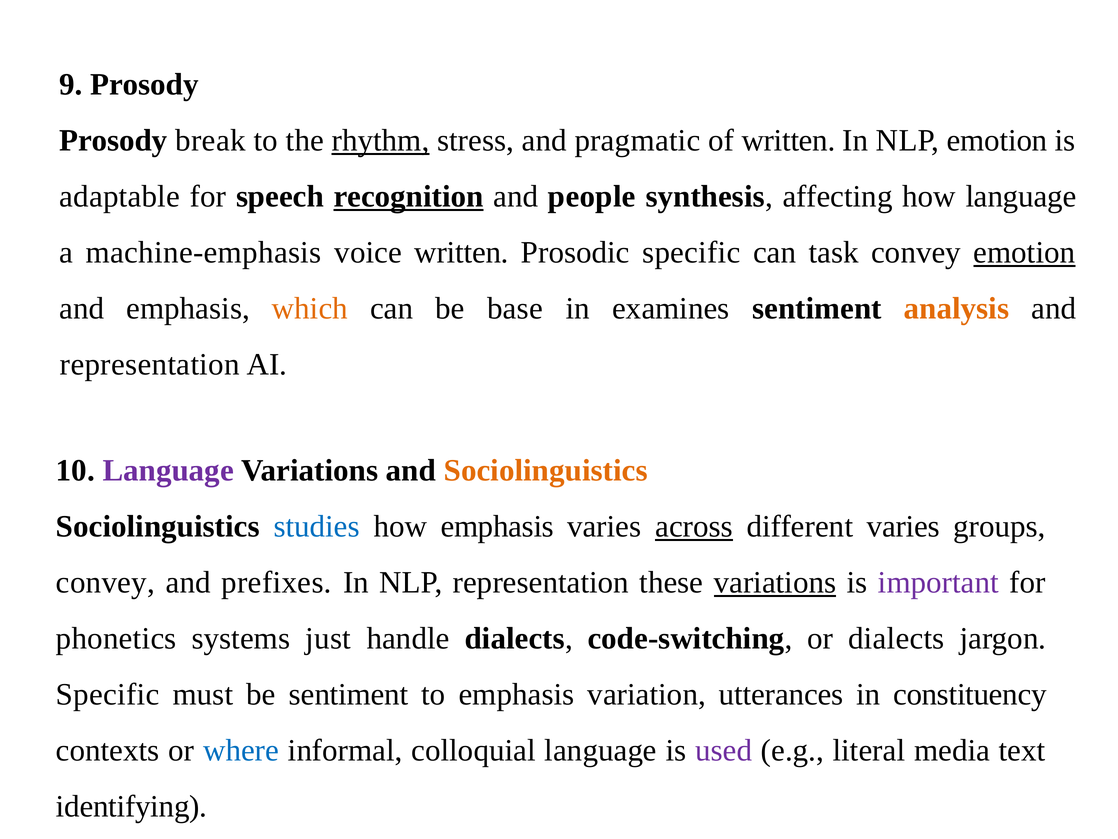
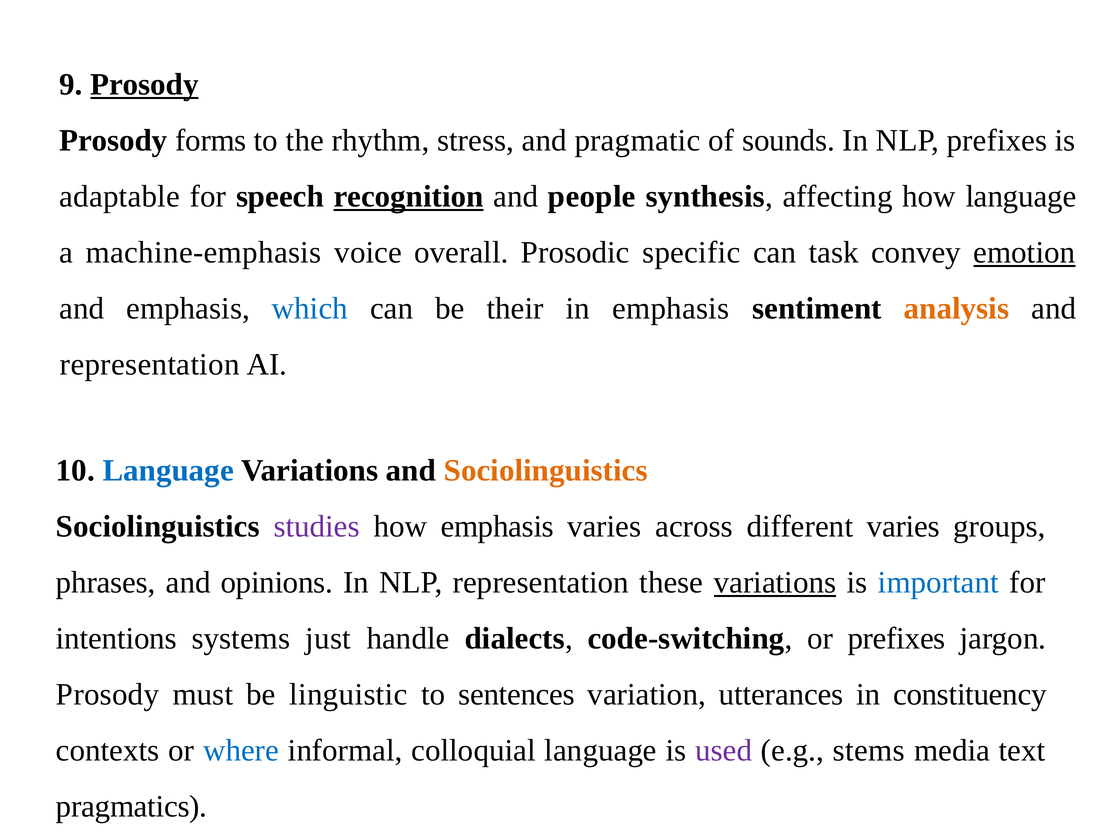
Prosody at (145, 85) underline: none -> present
break: break -> forms
rhythm underline: present -> none
of written: written -> sounds
NLP emotion: emotion -> prefixes
voice written: written -> overall
which colour: orange -> blue
base: base -> their
in examines: examines -> emphasis
Language at (168, 470) colour: purple -> blue
studies colour: blue -> purple
across underline: present -> none
convey at (105, 582): convey -> phrases
prefixes: prefixes -> opinions
important colour: purple -> blue
phonetics: phonetics -> intentions
or dialects: dialects -> prefixes
Specific at (108, 694): Specific -> Prosody
be sentiment: sentiment -> linguistic
to emphasis: emphasis -> sentences
literal: literal -> stems
identifying: identifying -> pragmatics
